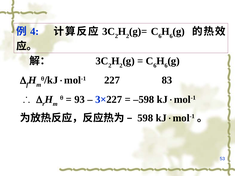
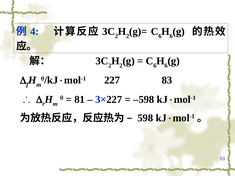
93: 93 -> 81
